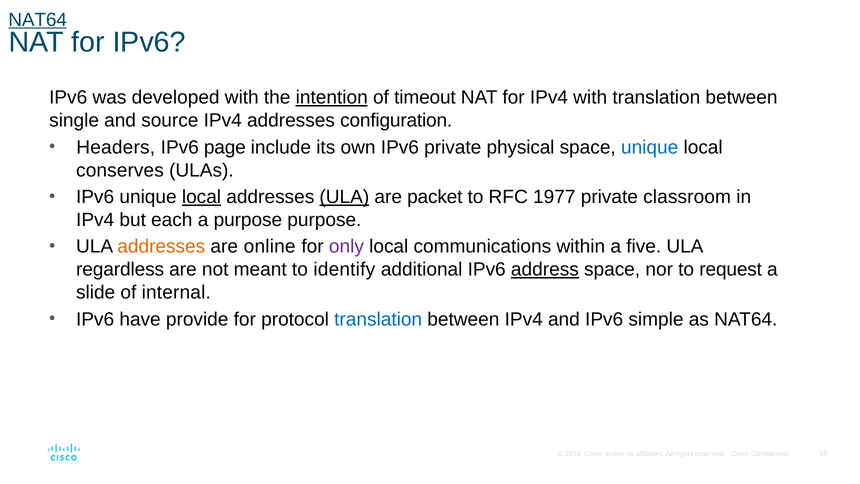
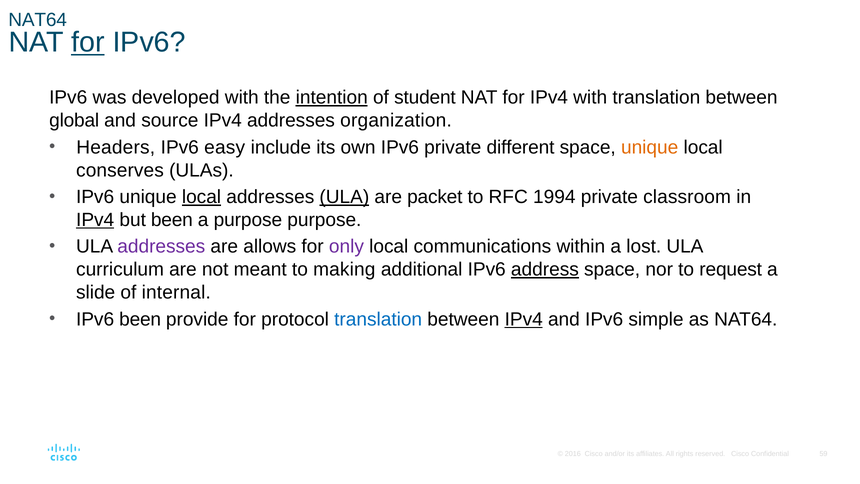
NAT64 at (38, 20) underline: present -> none
for at (88, 42) underline: none -> present
timeout: timeout -> student
single: single -> global
configuration: configuration -> organization
page: page -> easy
physical: physical -> different
unique at (650, 147) colour: blue -> orange
1977: 1977 -> 1994
IPv4 at (95, 220) underline: none -> present
but each: each -> been
addresses at (161, 247) colour: orange -> purple
online: online -> allows
five: five -> lost
regardless: regardless -> curriculum
identify: identify -> making
IPv6 have: have -> been
IPv4 at (524, 319) underline: none -> present
